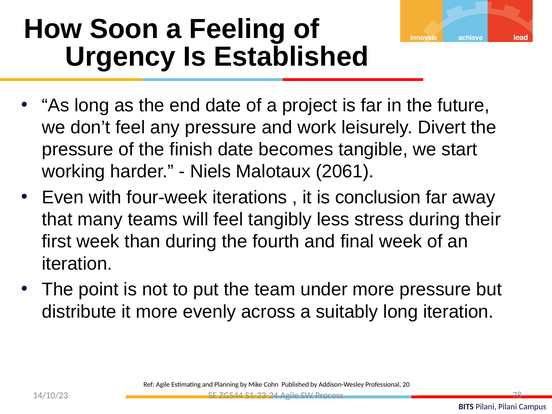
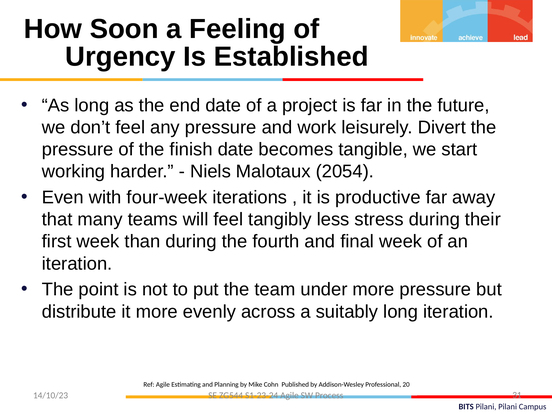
2061: 2061 -> 2054
conclusion: conclusion -> productive
78: 78 -> 31
